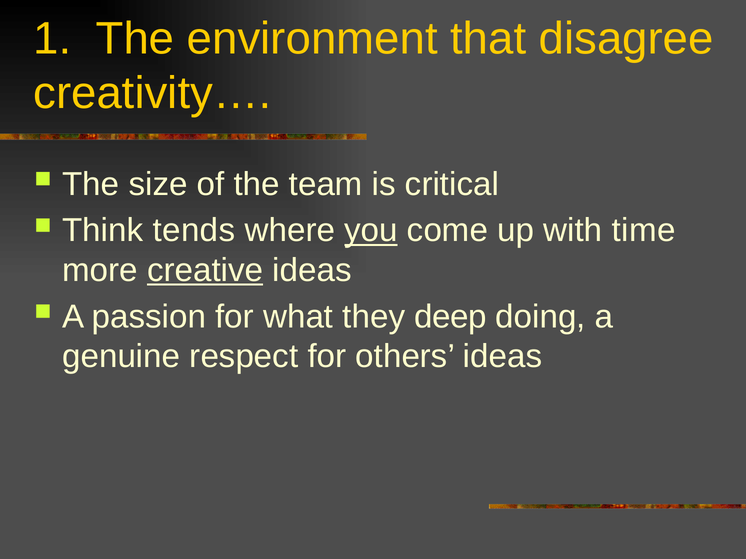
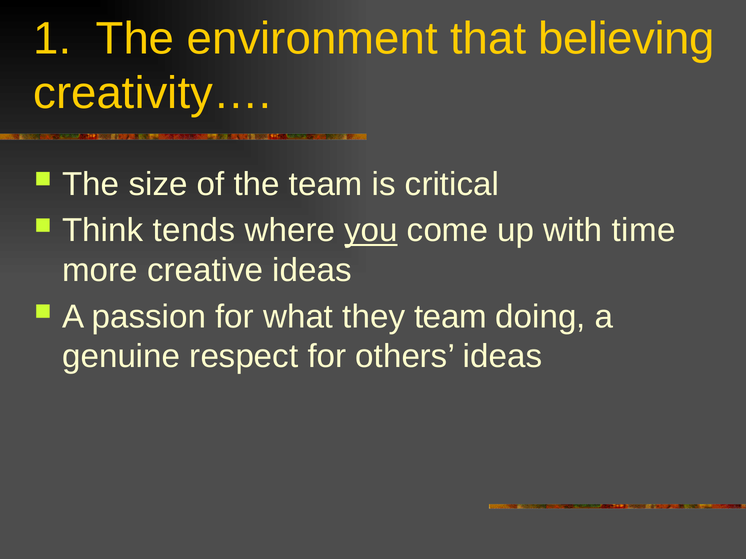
disagree: disagree -> believing
creative underline: present -> none
they deep: deep -> team
